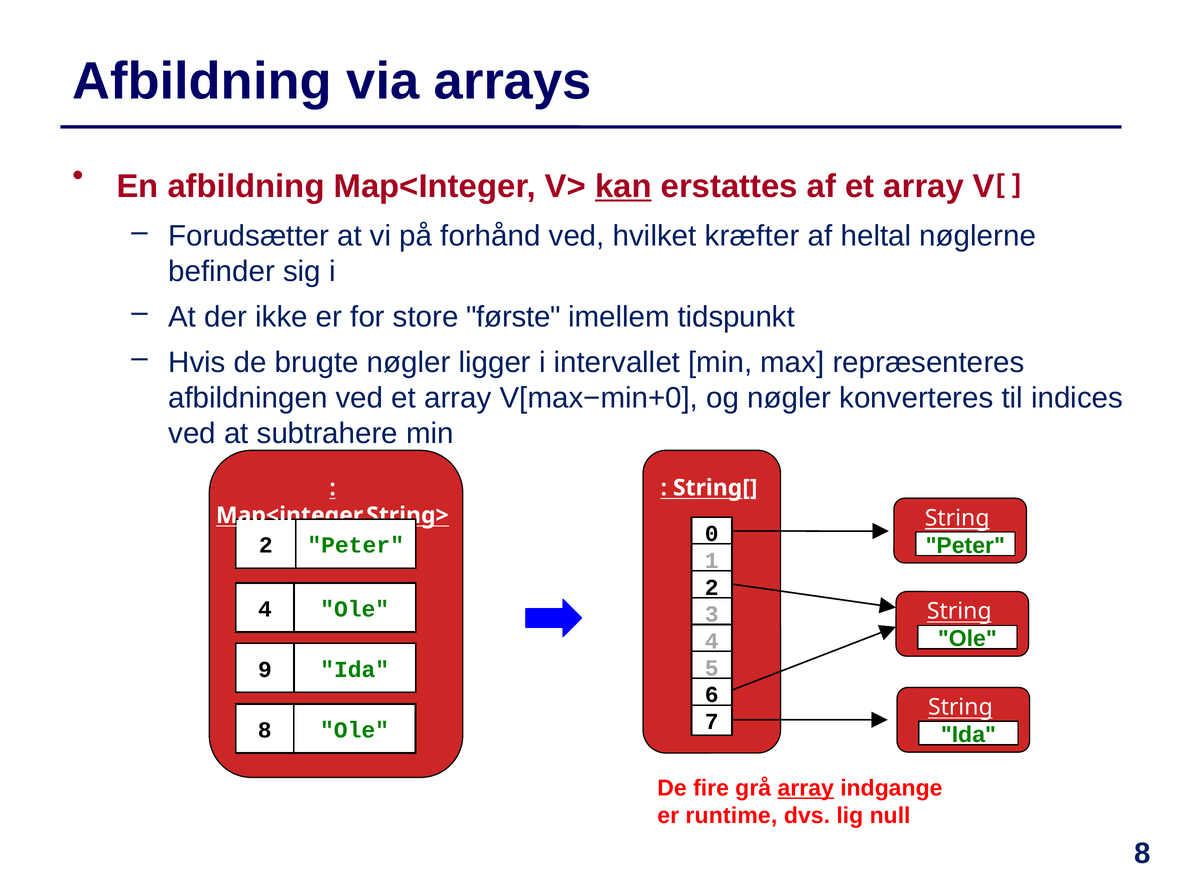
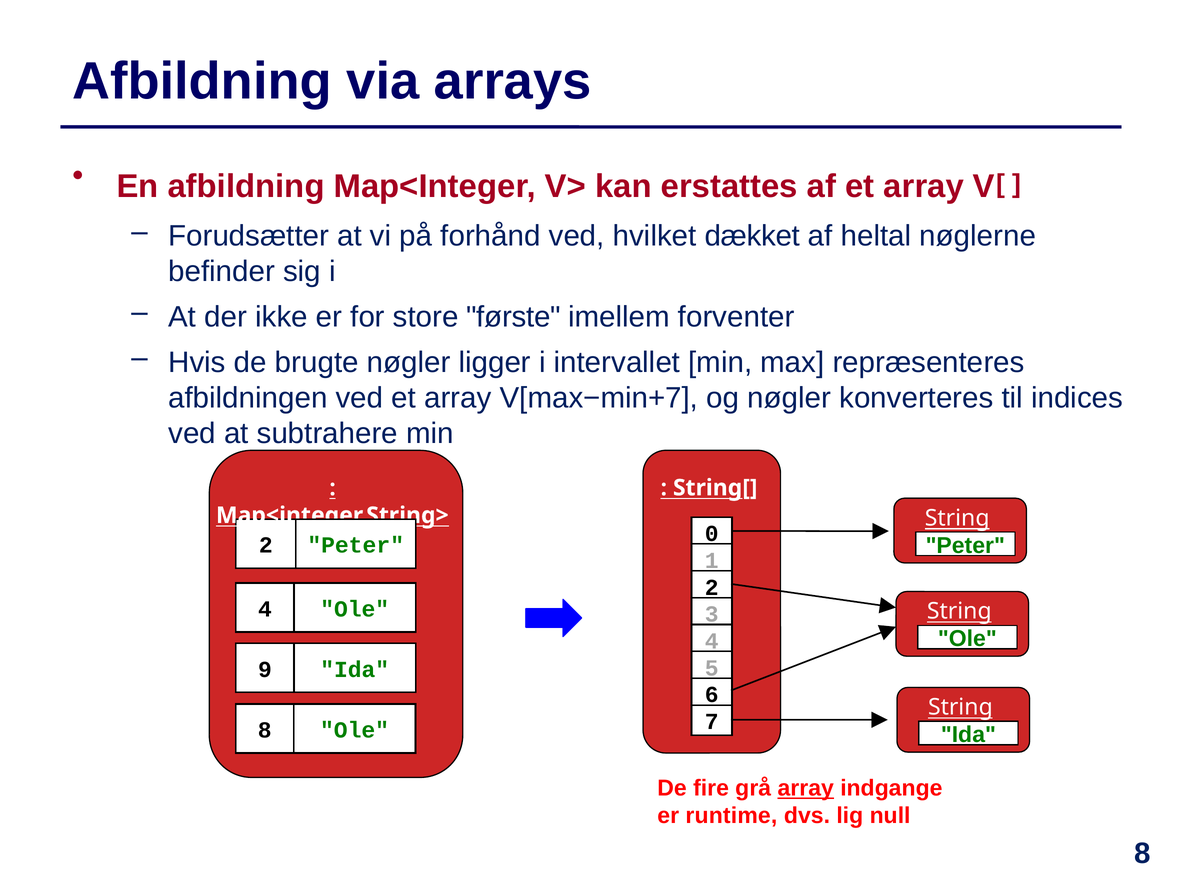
kan underline: present -> none
kræfter: kræfter -> dækket
tidspunkt: tidspunkt -> forventer
V[max−min+0: V[max−min+0 -> V[max−min+7
